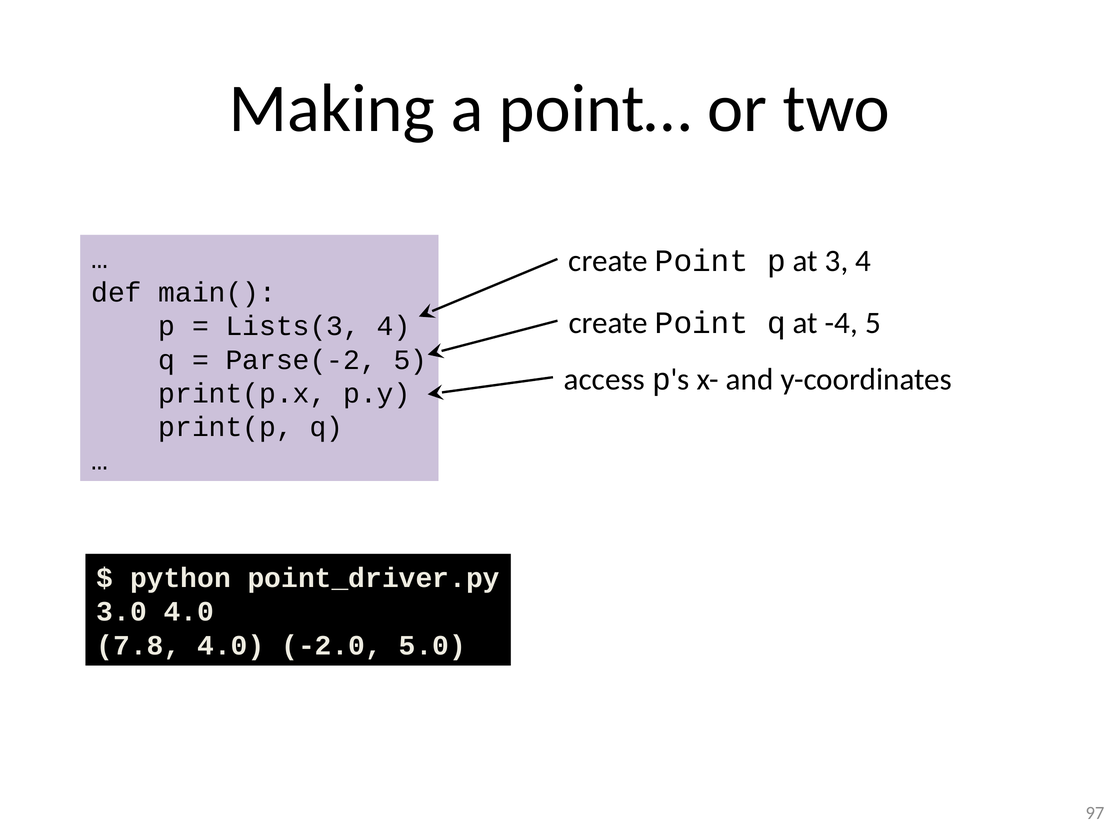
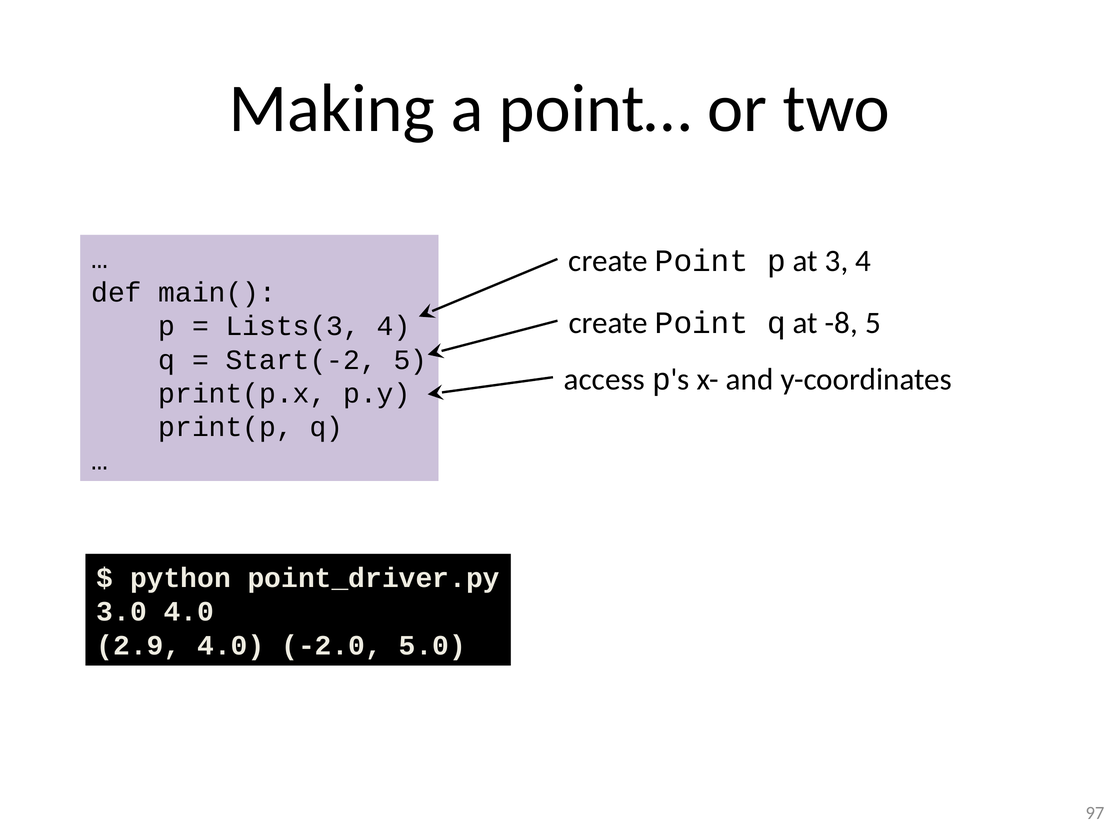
-4: -4 -> -8
Parse(-2: Parse(-2 -> Start(-2
7.8: 7.8 -> 2.9
